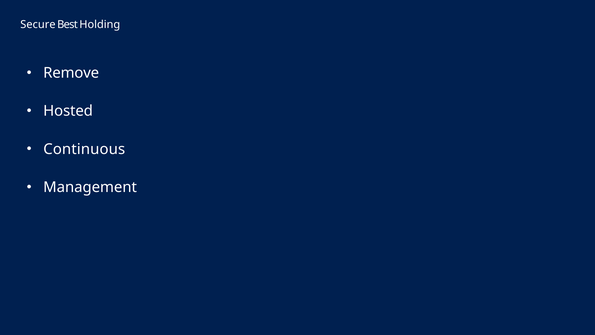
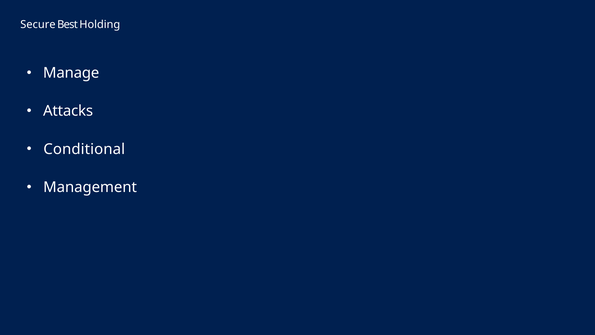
Remove: Remove -> Manage
Hosted: Hosted -> Attacks
Continuous: Continuous -> Conditional
